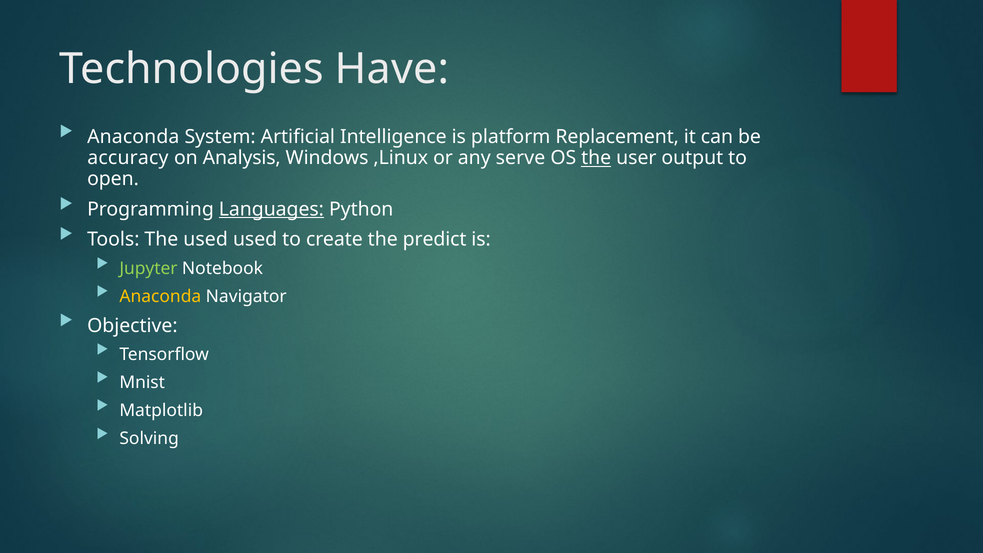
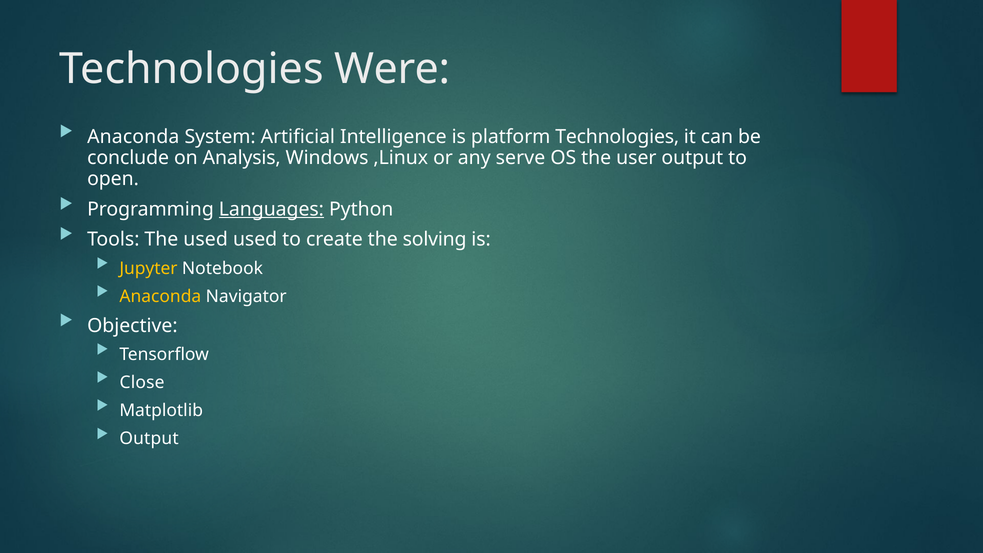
Have: Have -> Were
platform Replacement: Replacement -> Technologies
accuracy: accuracy -> conclude
the at (596, 158) underline: present -> none
predict: predict -> solving
Jupyter colour: light green -> yellow
Mnist: Mnist -> Close
Solving at (149, 439): Solving -> Output
